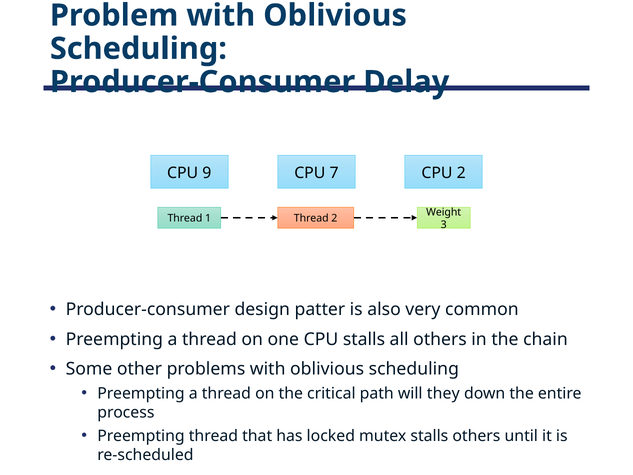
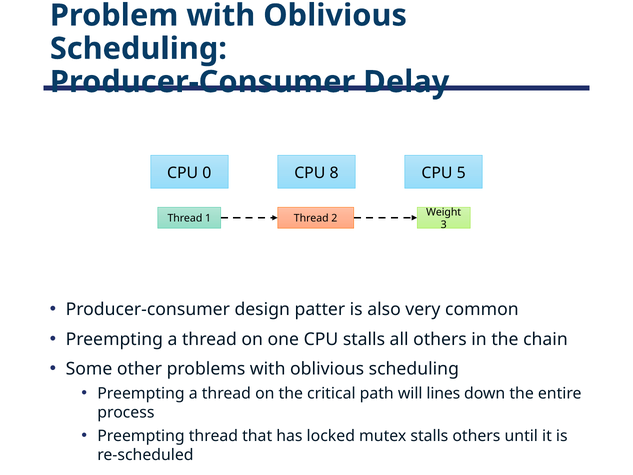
9: 9 -> 0
7: 7 -> 8
CPU 2: 2 -> 5
they: they -> lines
